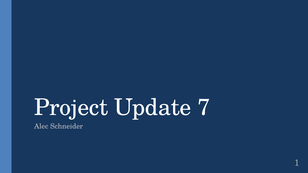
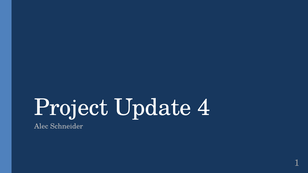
7: 7 -> 4
